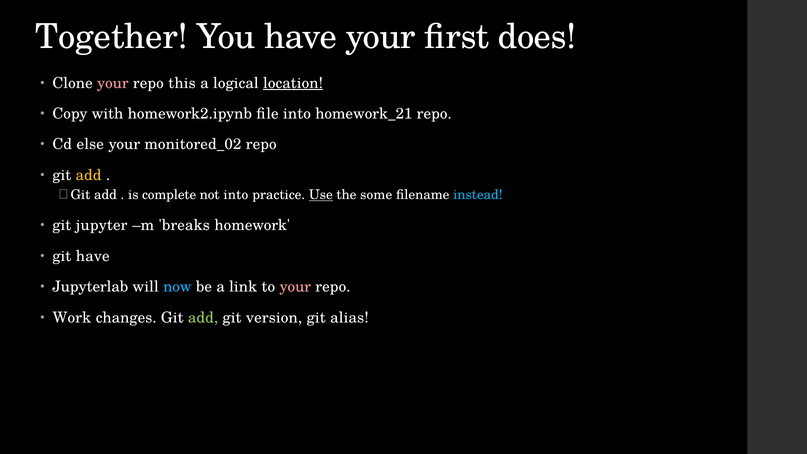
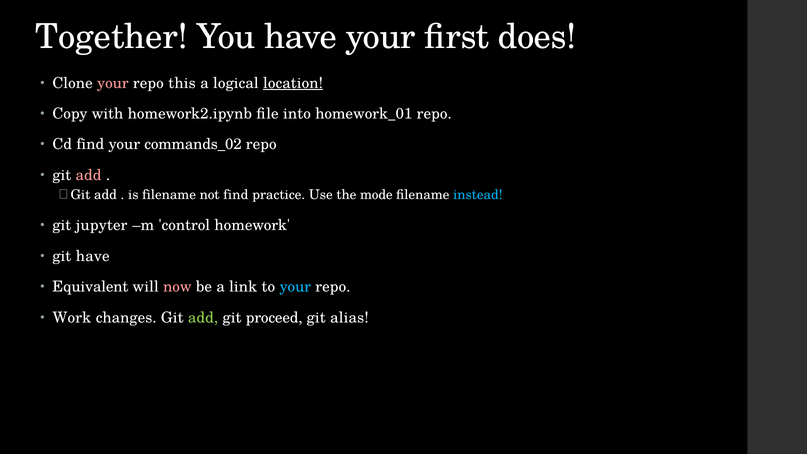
homework_21: homework_21 -> homework_01
Cd else: else -> find
monitored_02: monitored_02 -> commands_02
add at (89, 175) colour: yellow -> pink
is complete: complete -> filename
not into: into -> find
Use underline: present -> none
some: some -> mode
breaks: breaks -> control
Jupyterlab: Jupyterlab -> Equivalent
now colour: light blue -> pink
your at (295, 287) colour: pink -> light blue
version: version -> proceed
